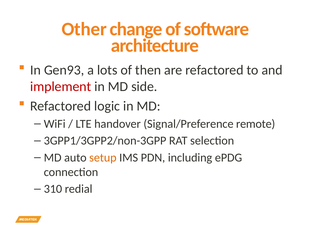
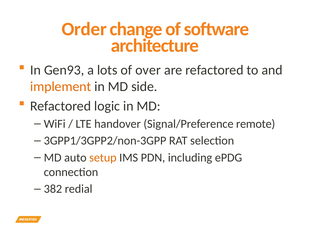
Other: Other -> Order
then: then -> over
implement colour: red -> orange
310: 310 -> 382
